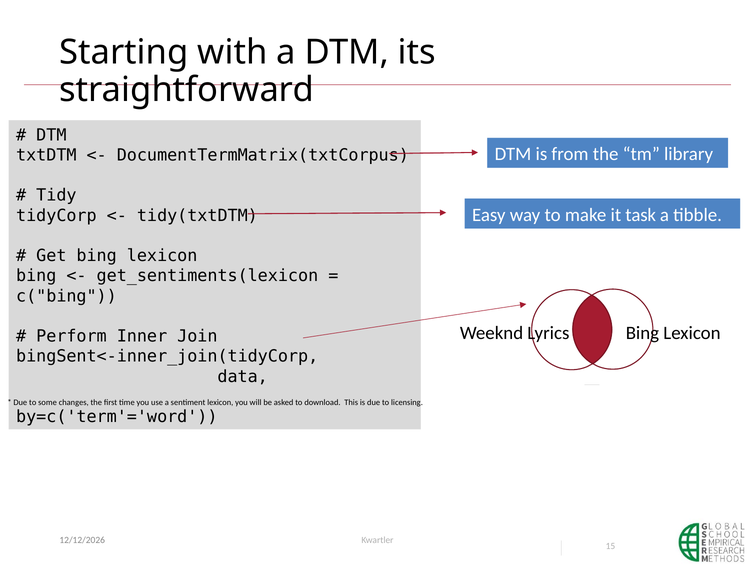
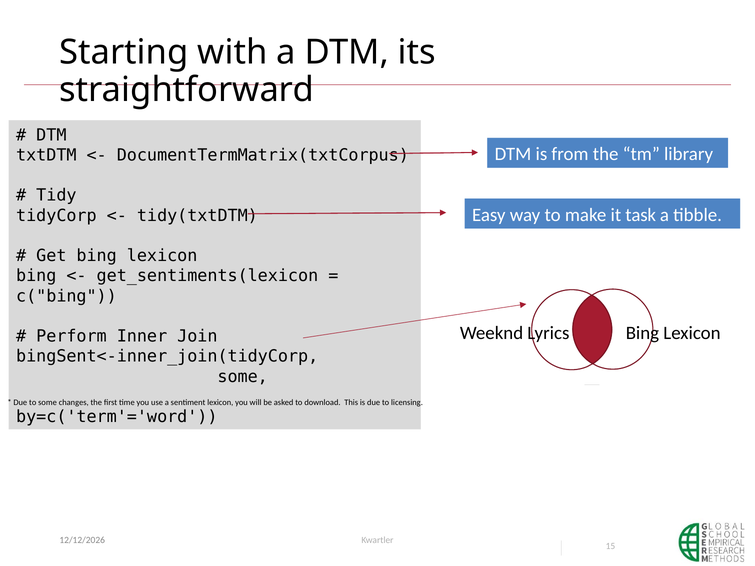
data at (243, 377): data -> some
